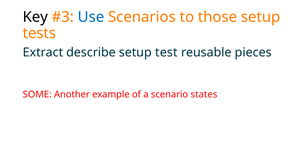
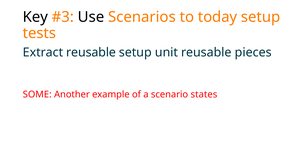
Use colour: blue -> black
those: those -> today
Extract describe: describe -> reusable
test: test -> unit
